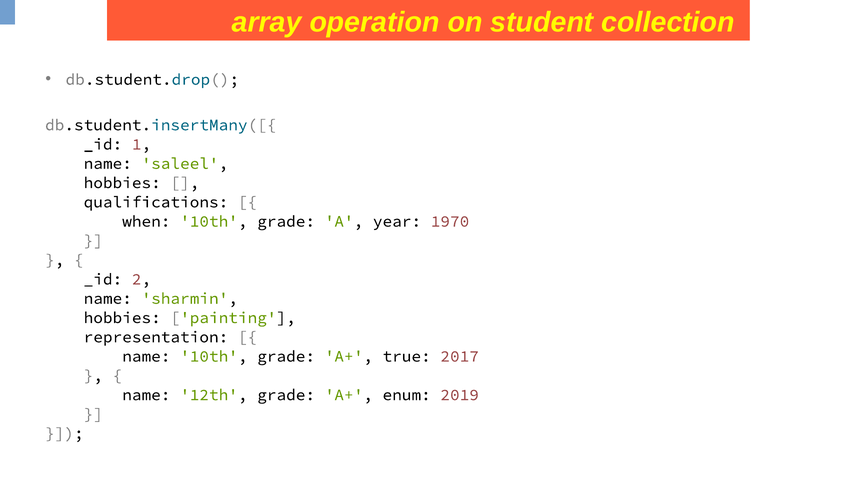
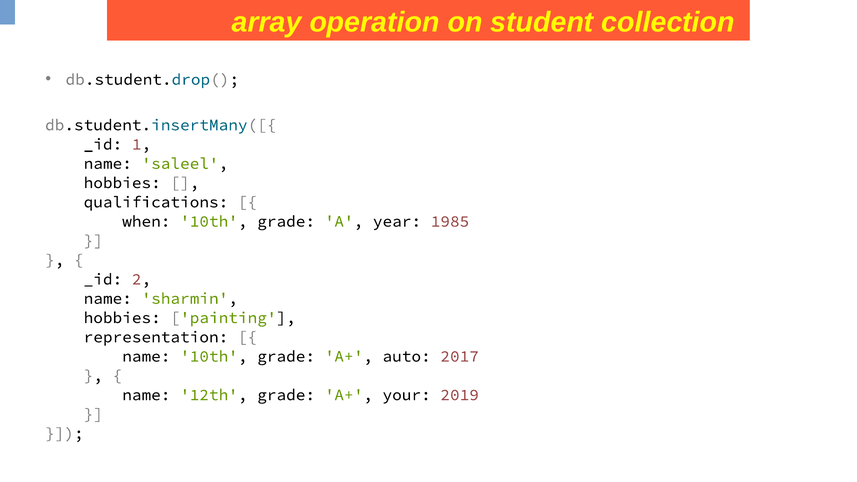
1970: 1970 -> 1985
true: true -> auto
enum: enum -> your
